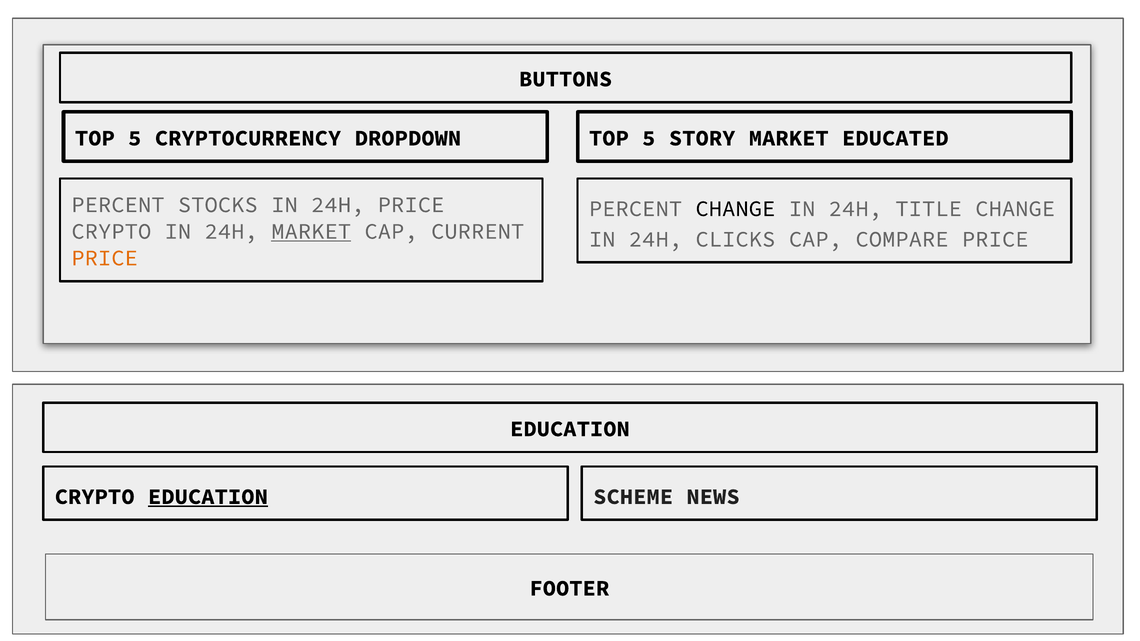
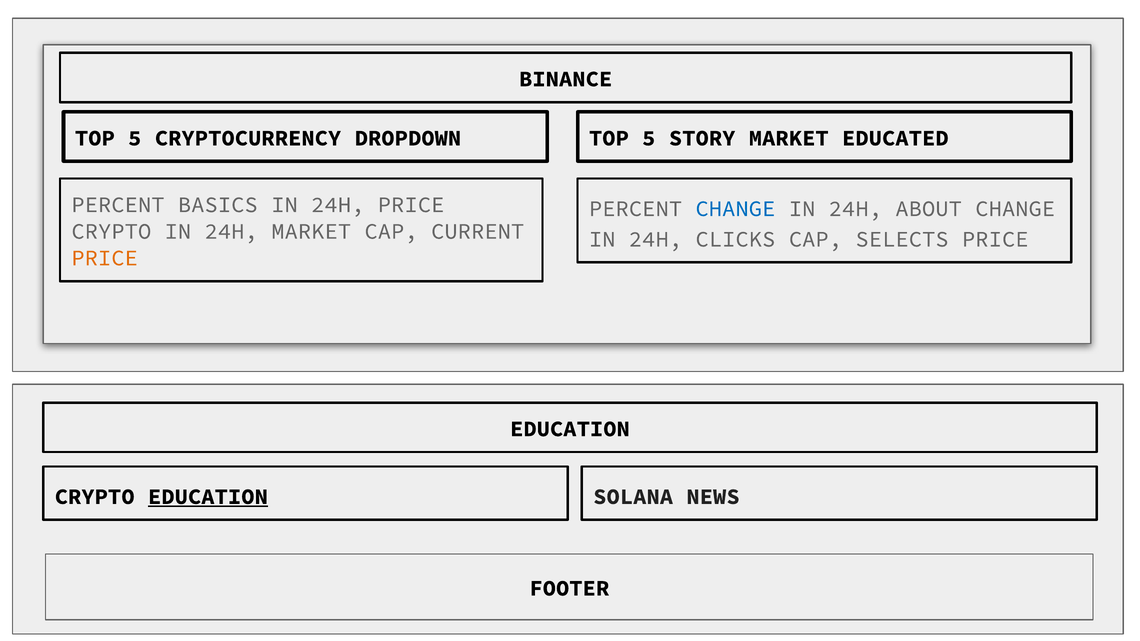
BUTTONS: BUTTONS -> BINANCE
STOCKS: STOCKS -> BASICS
CHANGE at (735, 209) colour: black -> blue
TITLE: TITLE -> ABOUT
MARKET at (311, 231) underline: present -> none
COMPARE: COMPARE -> SELECTS
SCHEME: SCHEME -> SOLANA
